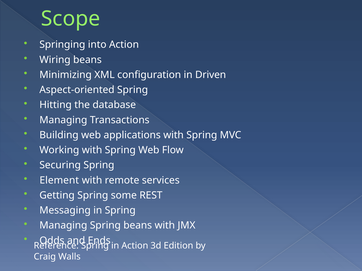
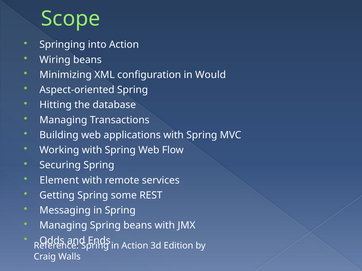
Driven: Driven -> Would
